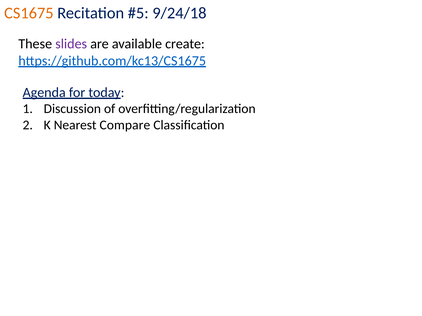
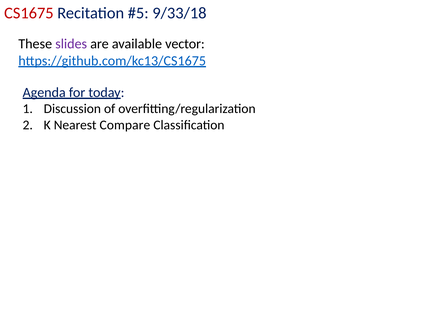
CS1675 colour: orange -> red
9/24/18: 9/24/18 -> 9/33/18
create: create -> vector
